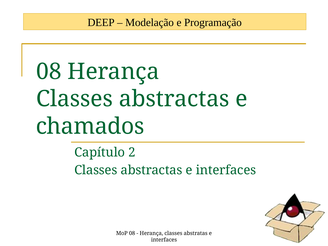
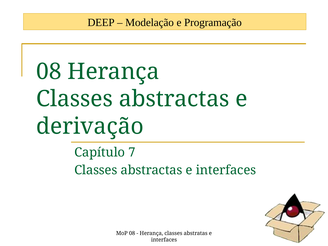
chamados: chamados -> derivação
2: 2 -> 7
